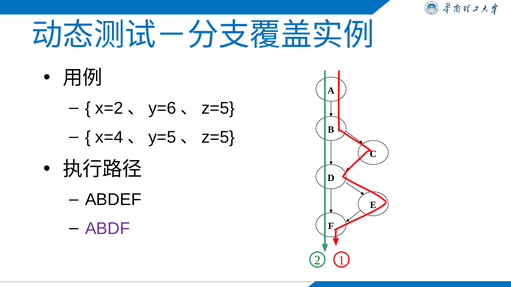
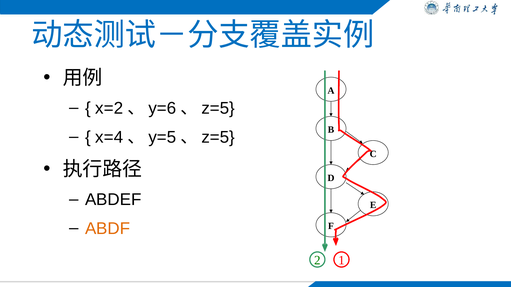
ABDF colour: purple -> orange
